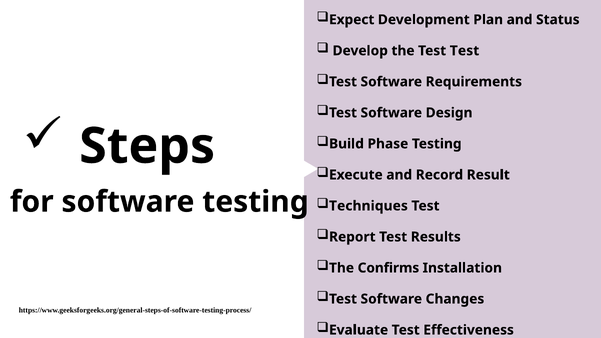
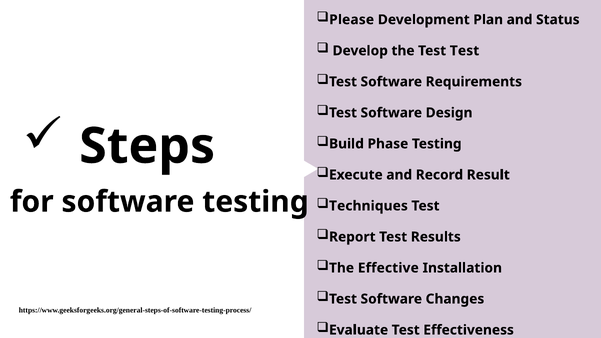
Expect: Expect -> Please
Confirms: Confirms -> Effective
